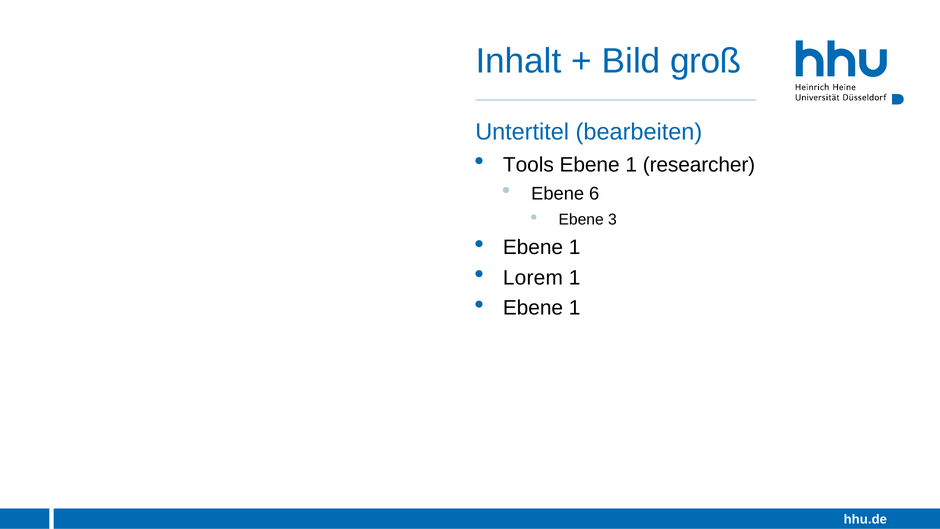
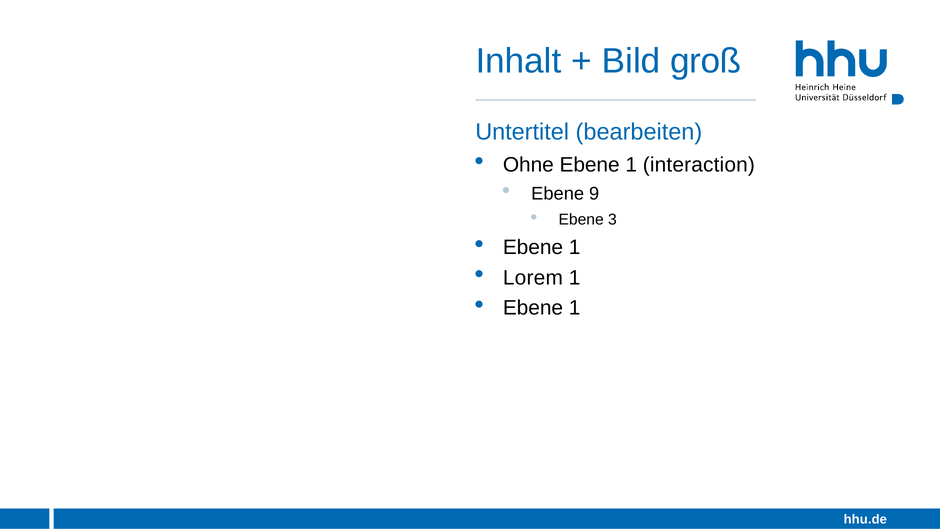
Tools: Tools -> Ohne
researcher: researcher -> interaction
6: 6 -> 9
